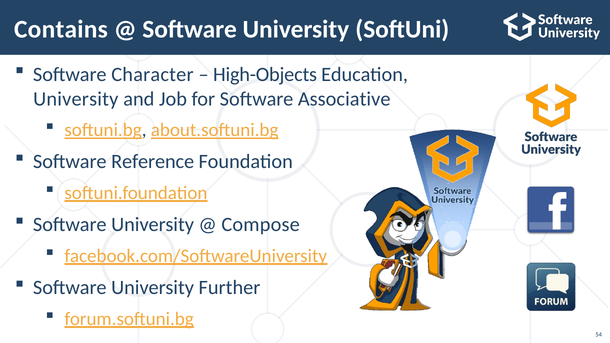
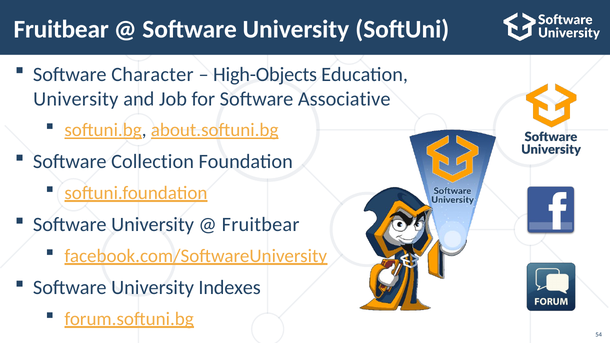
Contains at (61, 29): Contains -> Fruitbear
Reference: Reference -> Collection
Compose at (261, 225): Compose -> Fruitbear
Further: Further -> Indexes
